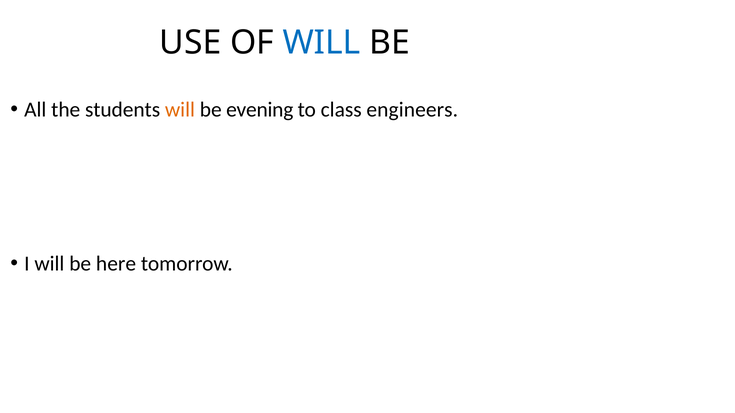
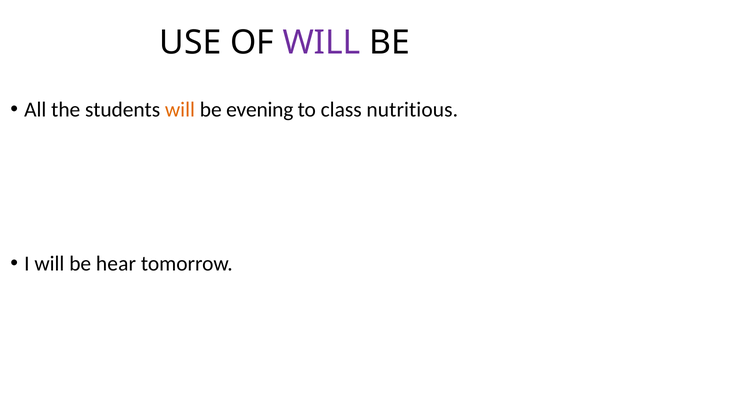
WILL at (322, 43) colour: blue -> purple
engineers: engineers -> nutritious
here: here -> hear
